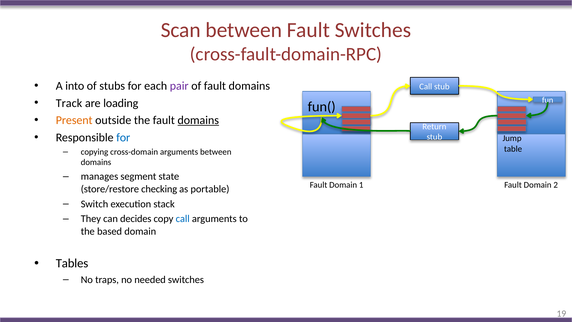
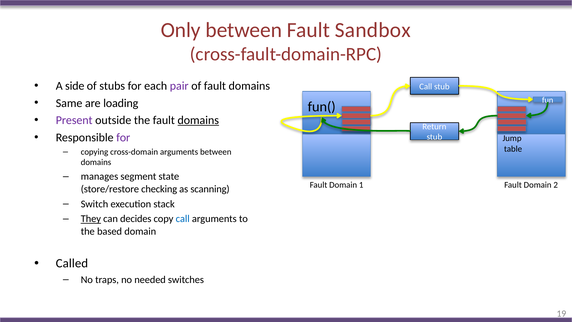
Scan: Scan -> Only
Fault Switches: Switches -> Sandbox
into: into -> side
Track: Track -> Same
Present colour: orange -> purple
for at (123, 137) colour: blue -> purple
portable: portable -> scanning
They underline: none -> present
Tables: Tables -> Called
